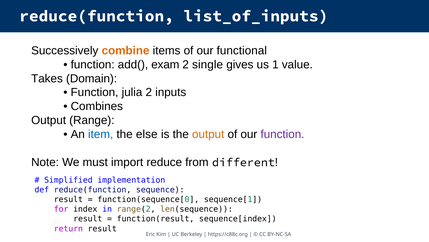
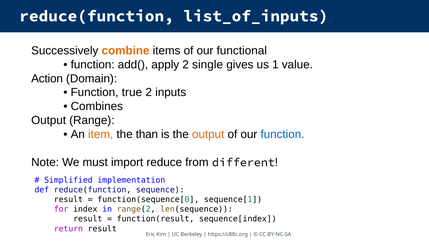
exam: exam -> apply
Takes: Takes -> Action
julia: julia -> true
item colour: blue -> orange
else: else -> than
function at (282, 134) colour: purple -> blue
